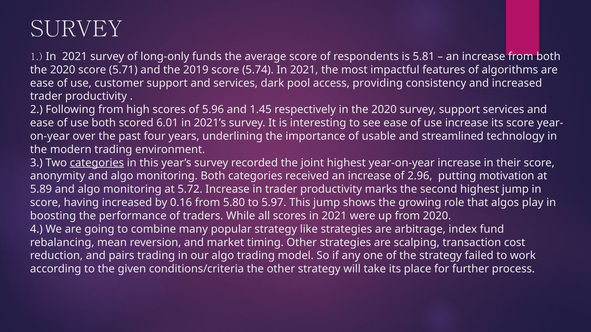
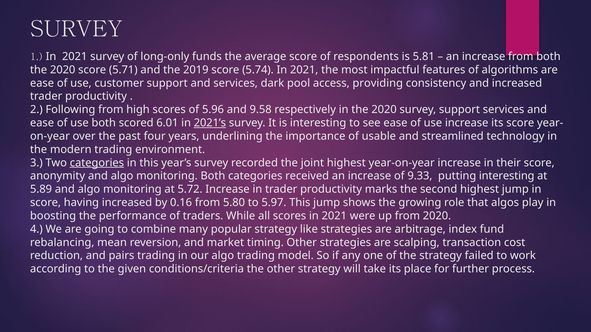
1.45: 1.45 -> 9.58
2021’s underline: none -> present
2.96: 2.96 -> 9.33
putting motivation: motivation -> interesting
